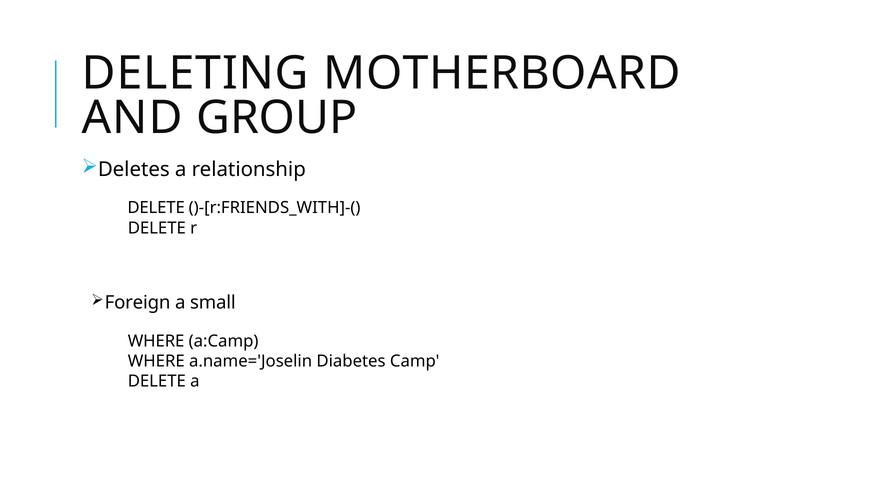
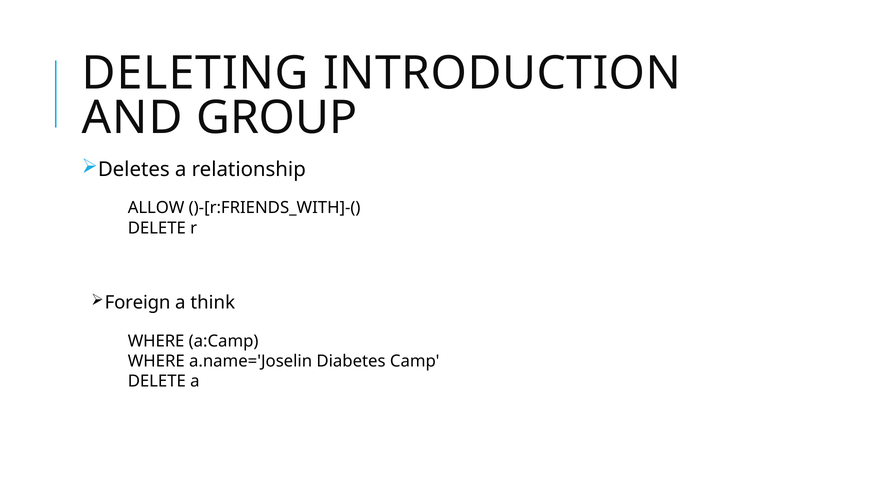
MOTHERBOARD: MOTHERBOARD -> INTRODUCTION
DELETE at (156, 208): DELETE -> ALLOW
small: small -> think
